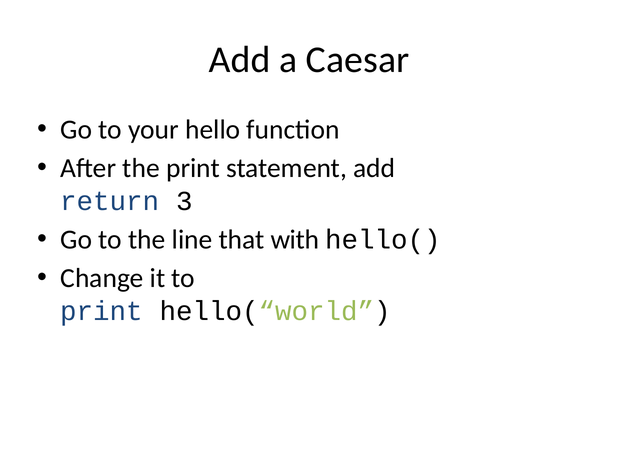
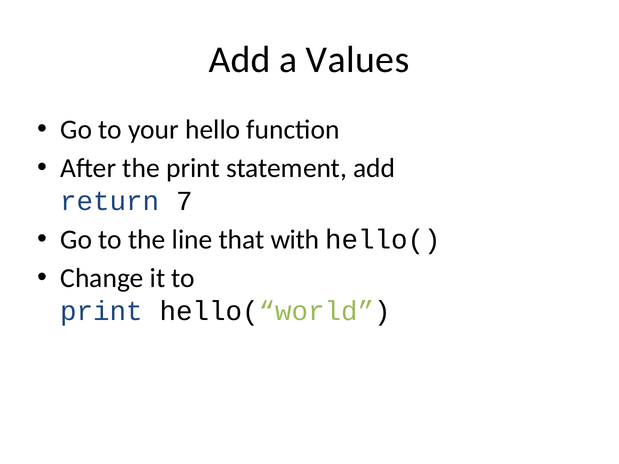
Caesar: Caesar -> Values
3: 3 -> 7
